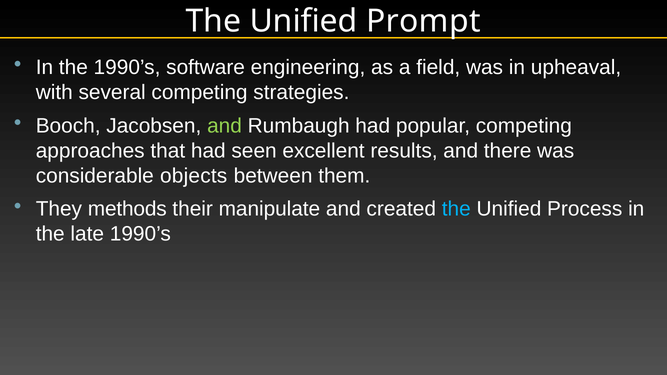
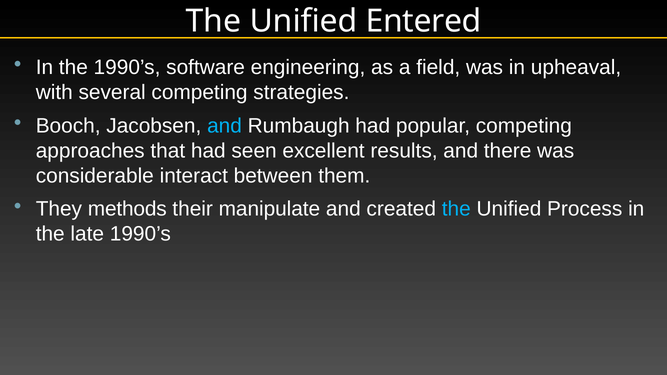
Prompt: Prompt -> Entered
and at (225, 126) colour: light green -> light blue
objects: objects -> interact
